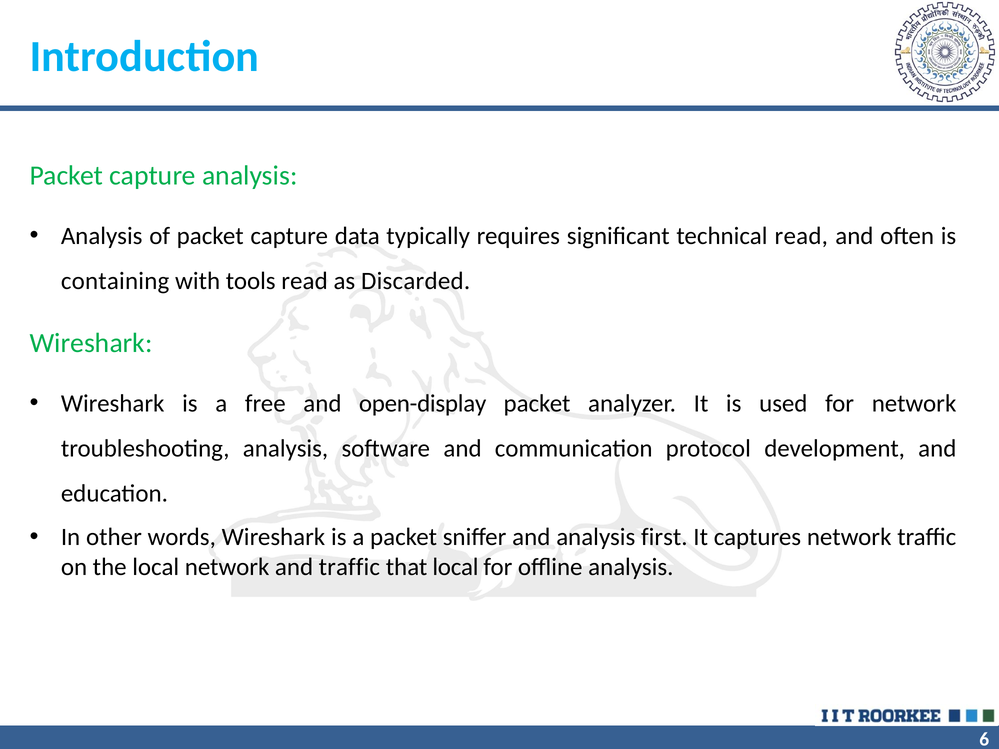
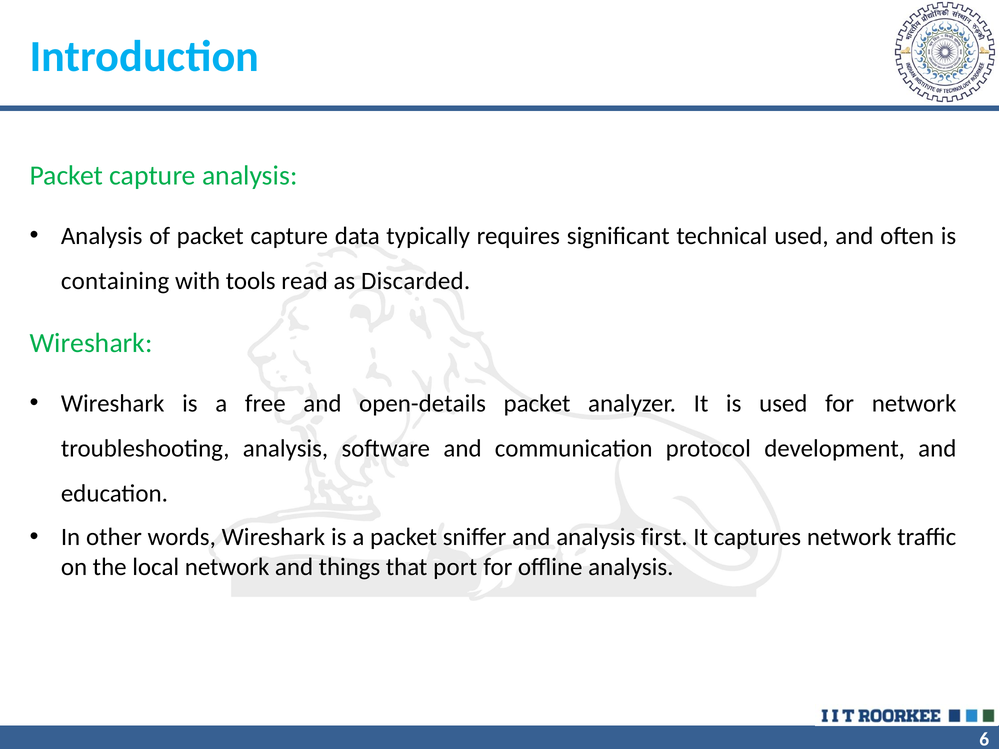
technical read: read -> used
open-display: open-display -> open-details
and traffic: traffic -> things
that local: local -> port
